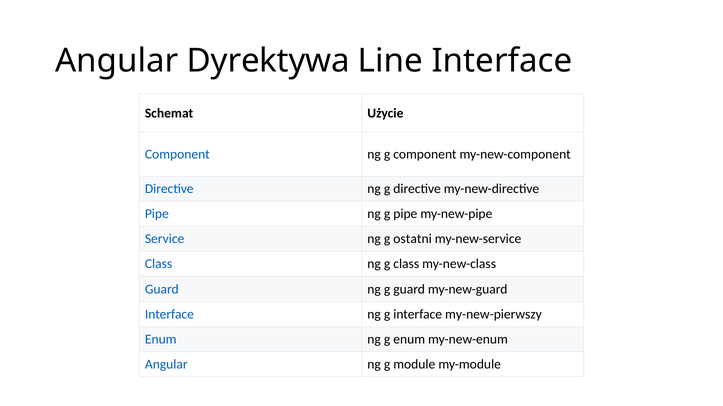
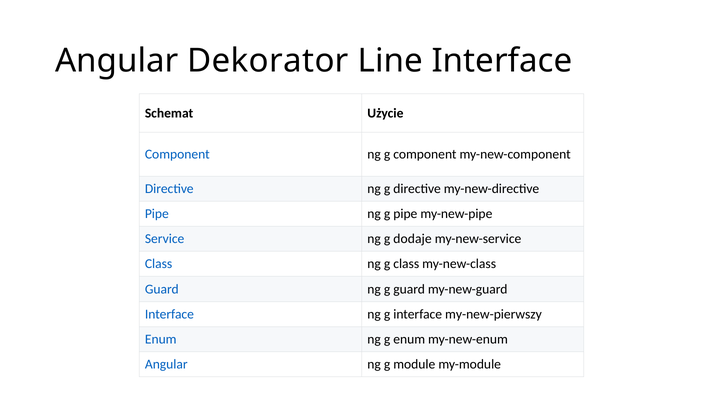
Dyrektywa: Dyrektywa -> Dekorator
ostatni: ostatni -> dodaje
